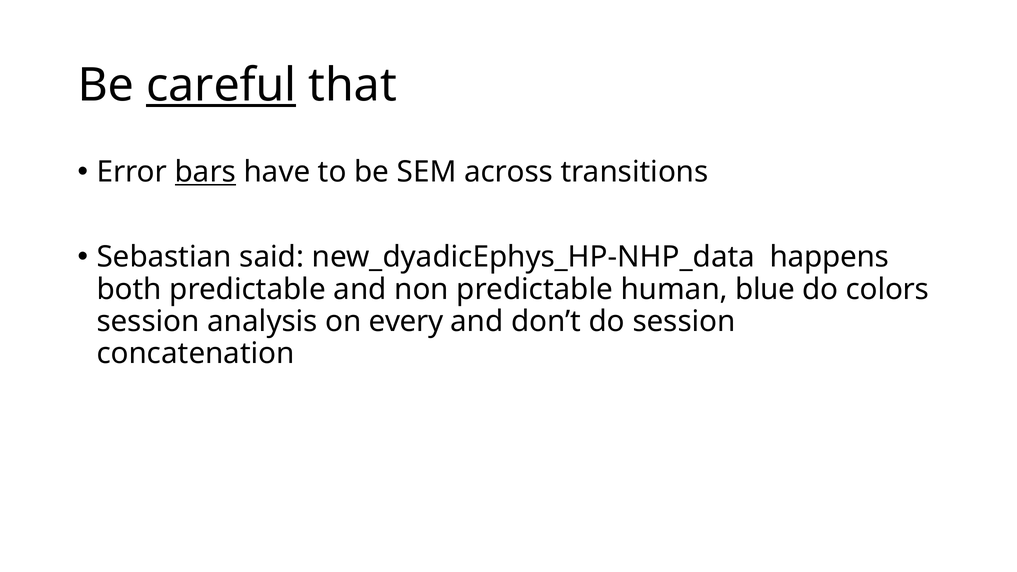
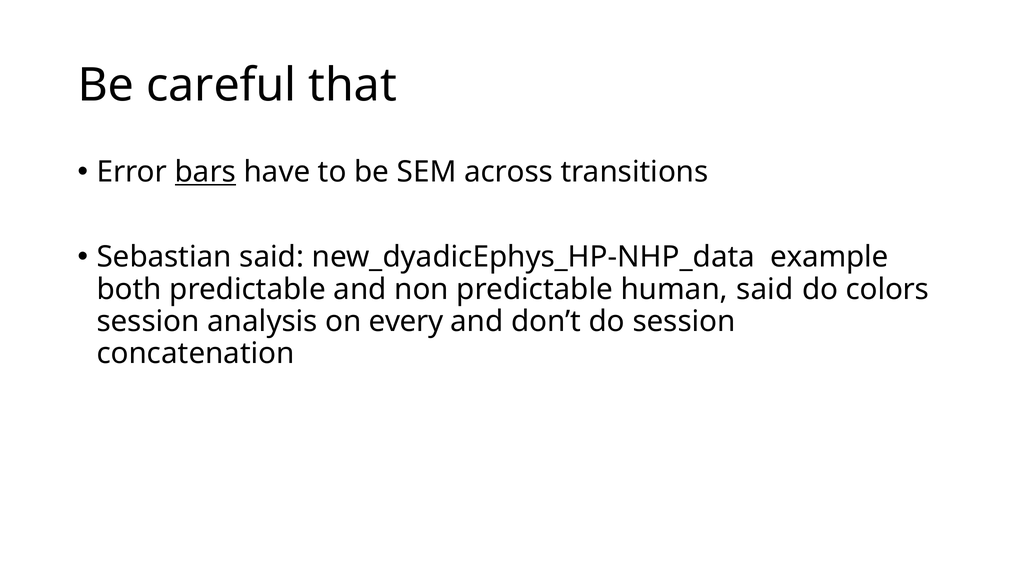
careful underline: present -> none
happens: happens -> example
human blue: blue -> said
